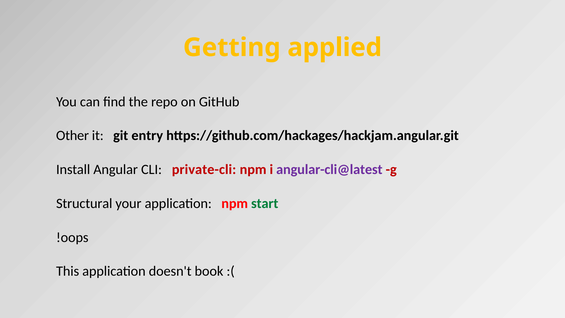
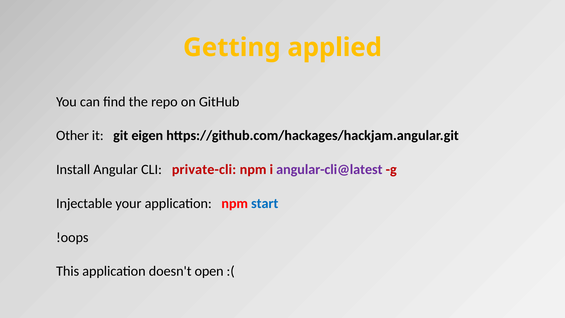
entry: entry -> eigen
Structural: Structural -> Injectable
start colour: green -> blue
book: book -> open
